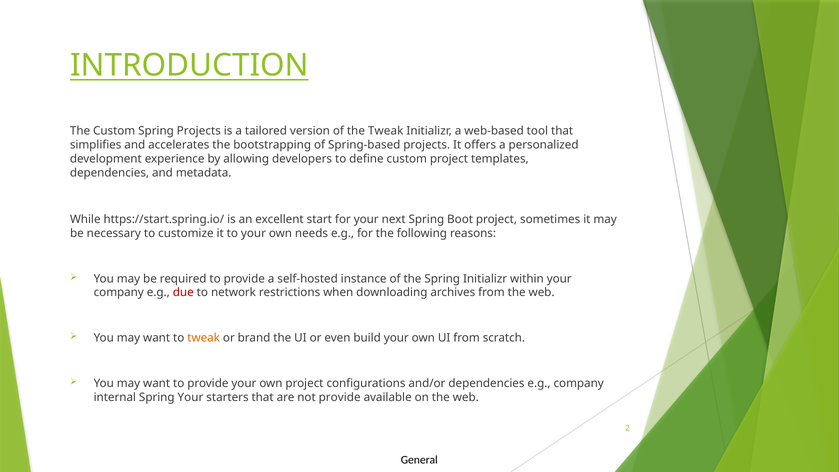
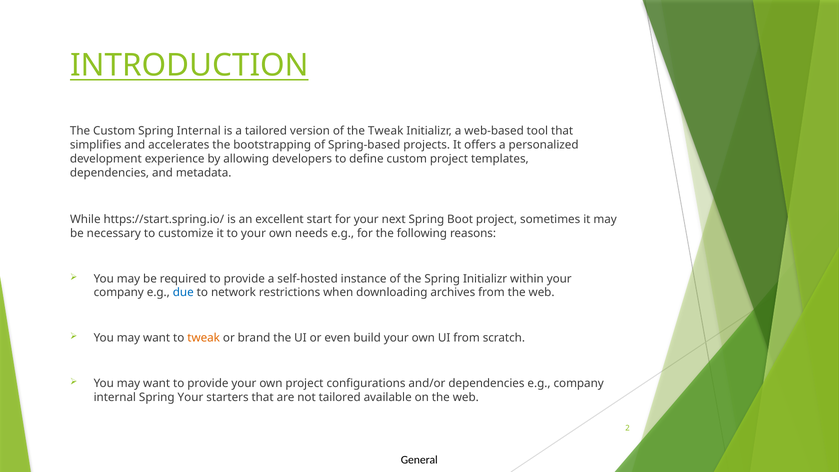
Spring Projects: Projects -> Internal
due colour: red -> blue
not provide: provide -> tailored
